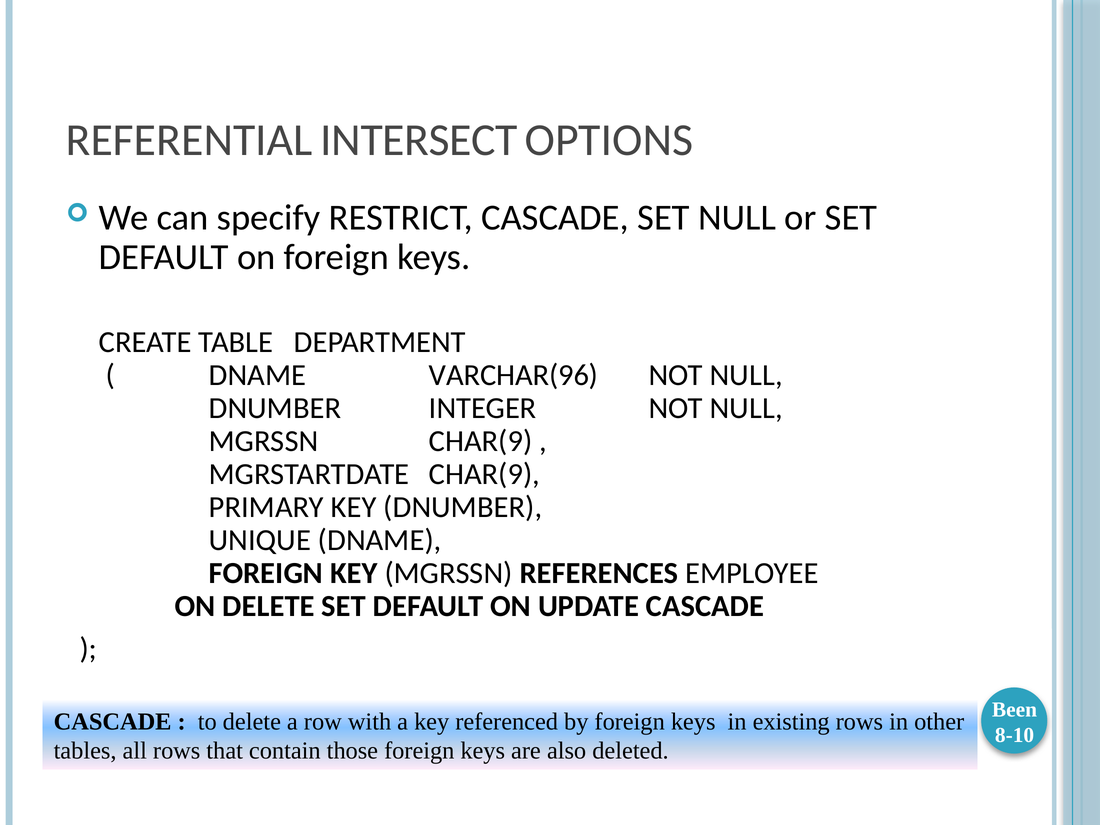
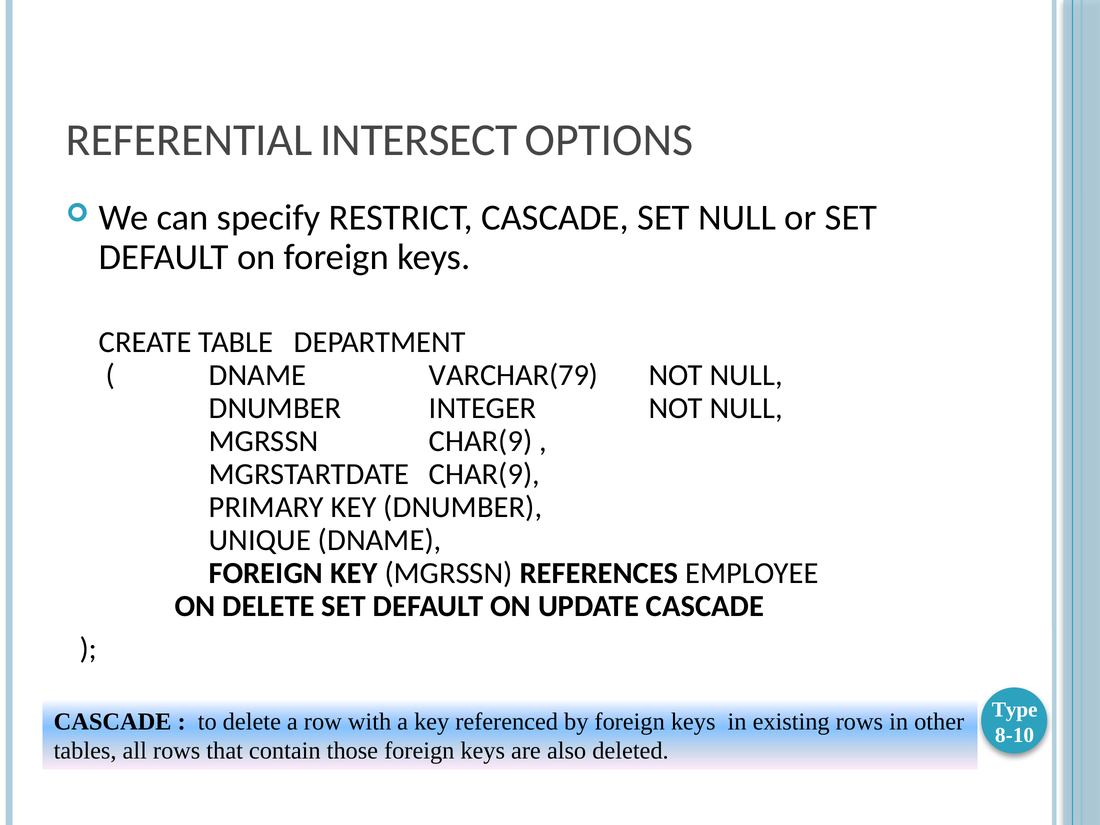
VARCHAR(96: VARCHAR(96 -> VARCHAR(79
Been: Been -> Type
